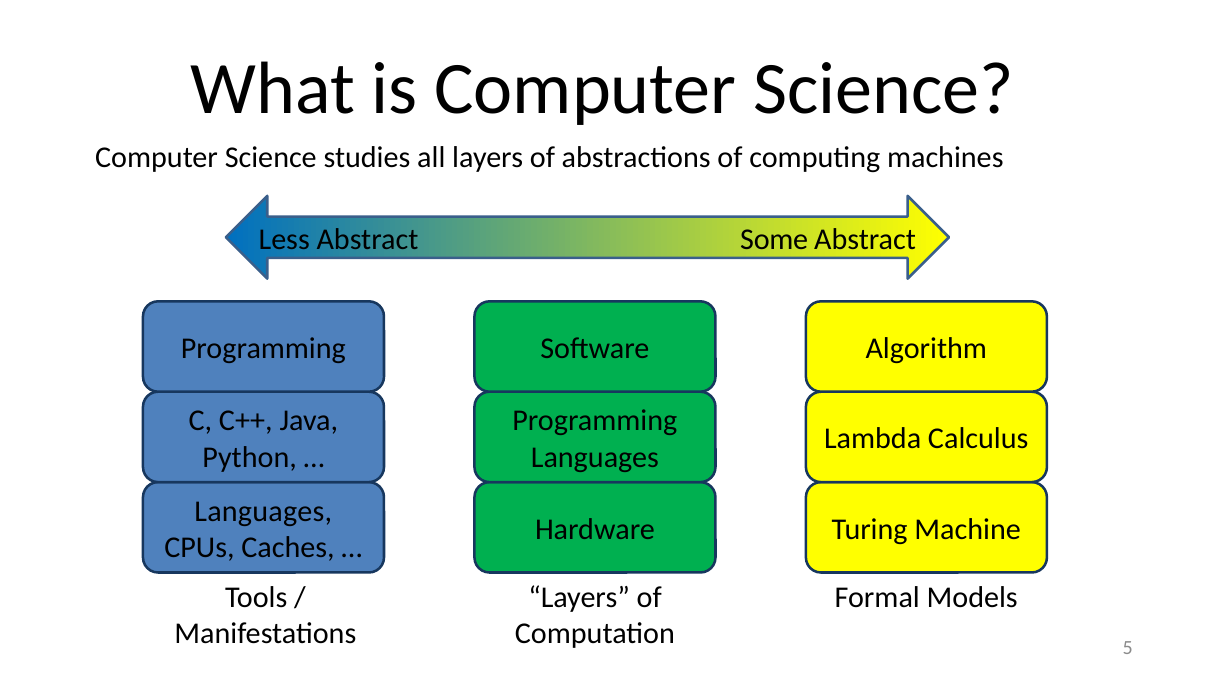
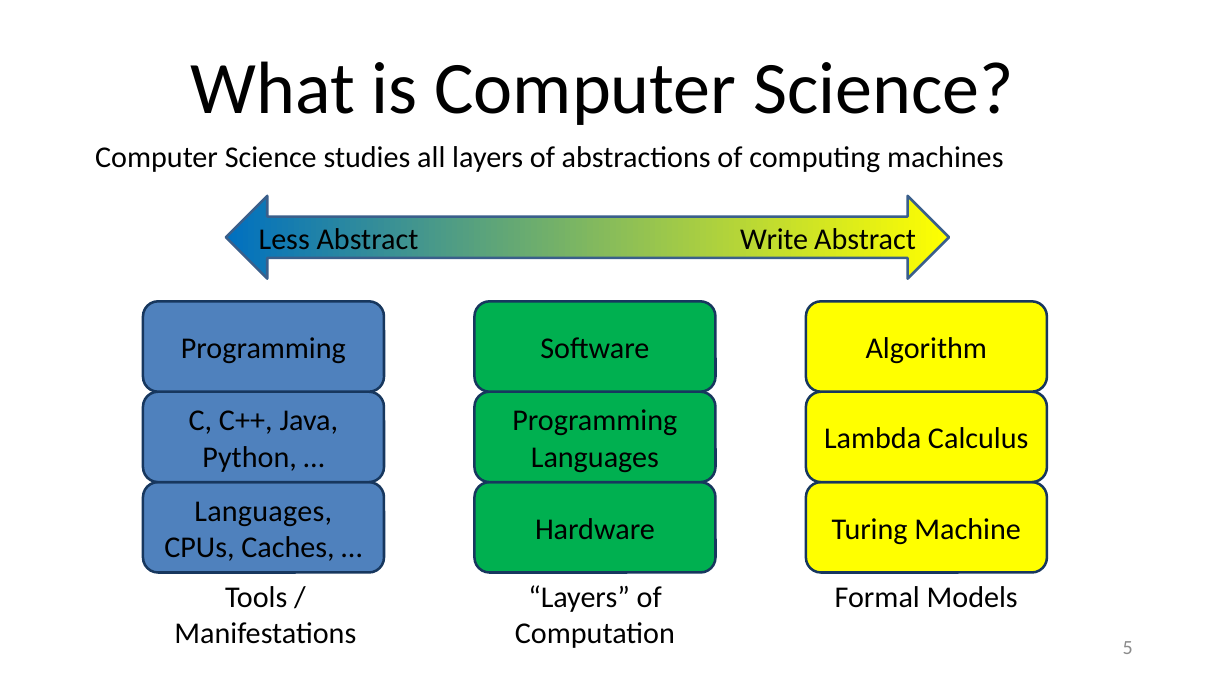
Some: Some -> Write
